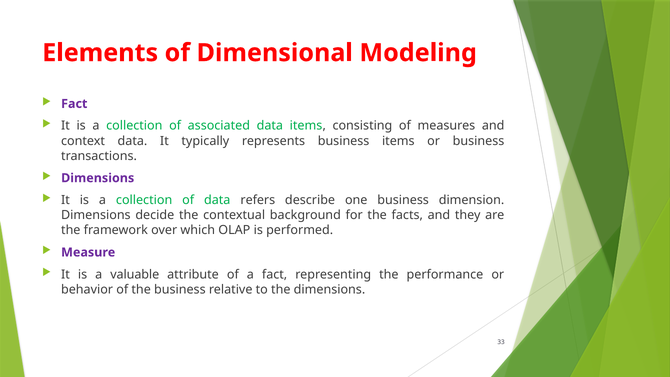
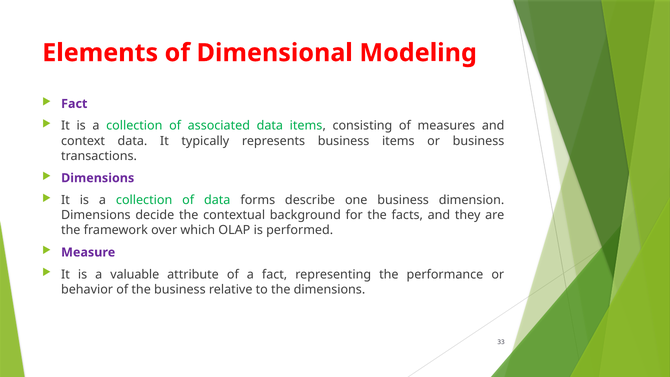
refers: refers -> forms
